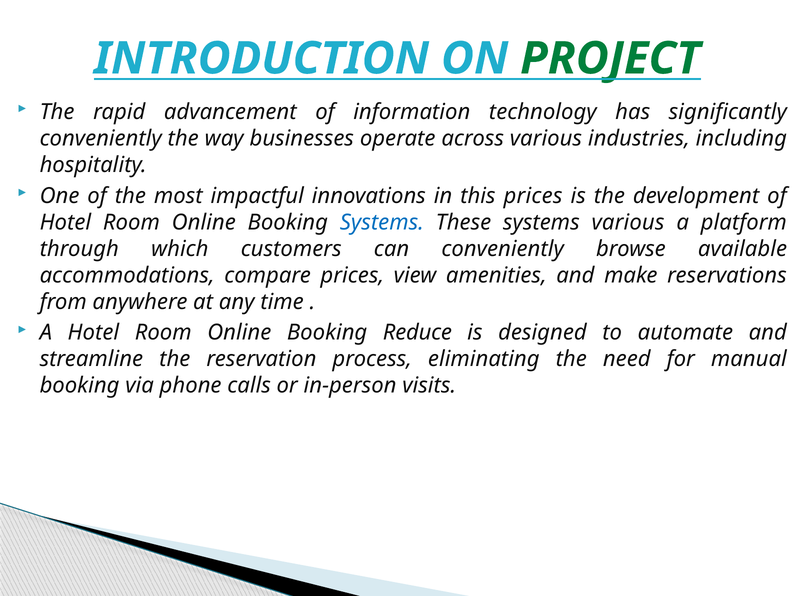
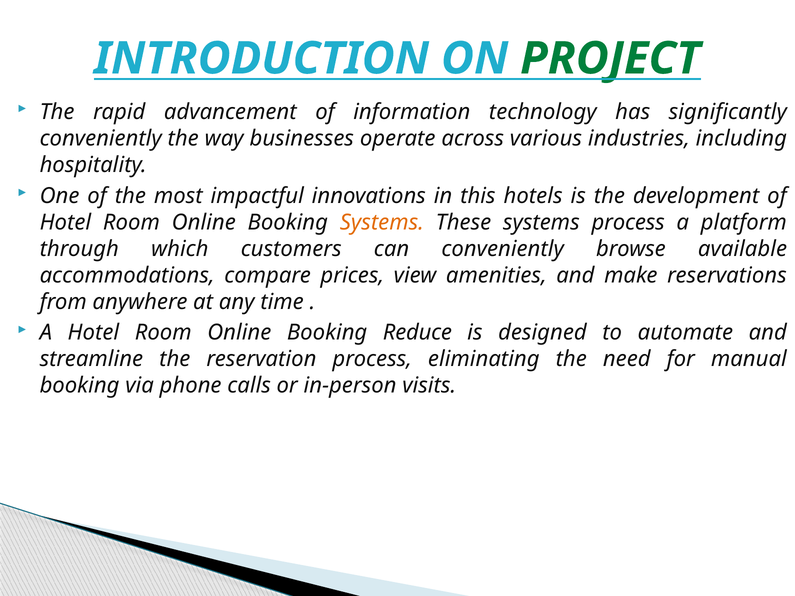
this prices: prices -> hotels
Systems at (382, 222) colour: blue -> orange
systems various: various -> process
